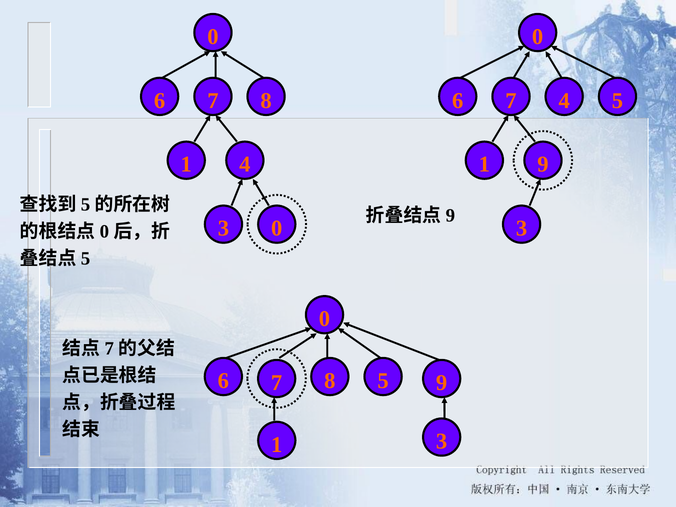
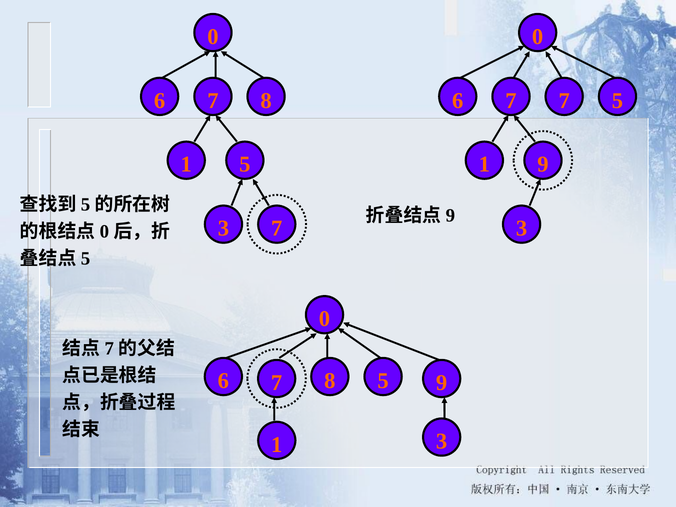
7 4: 4 -> 7
1 4: 4 -> 5
3 0: 0 -> 7
